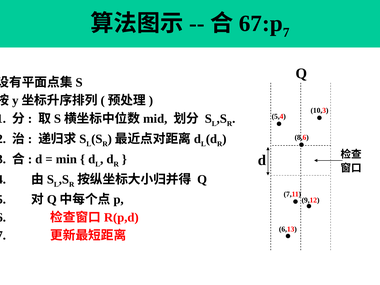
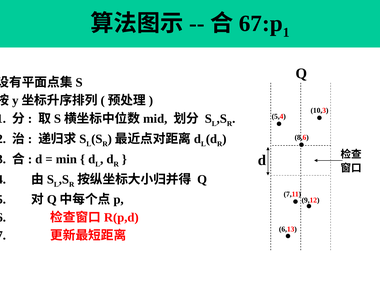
7 at (286, 32): 7 -> 1
